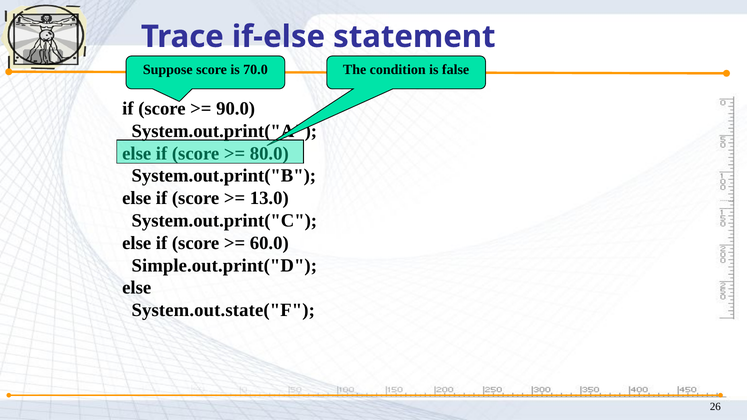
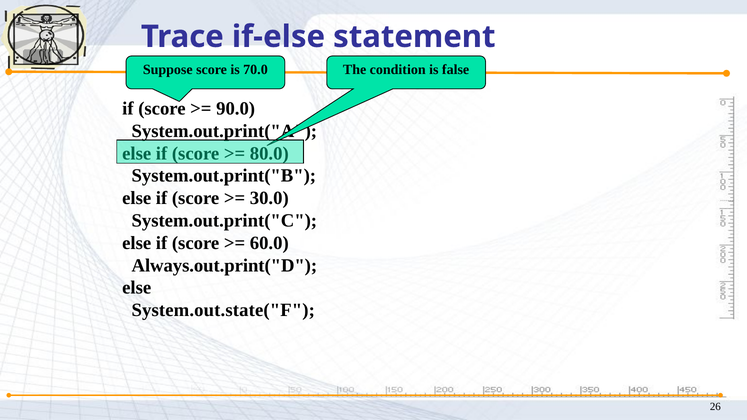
13.0: 13.0 -> 30.0
Simple.out.print("D: Simple.out.print("D -> Always.out.print("D
